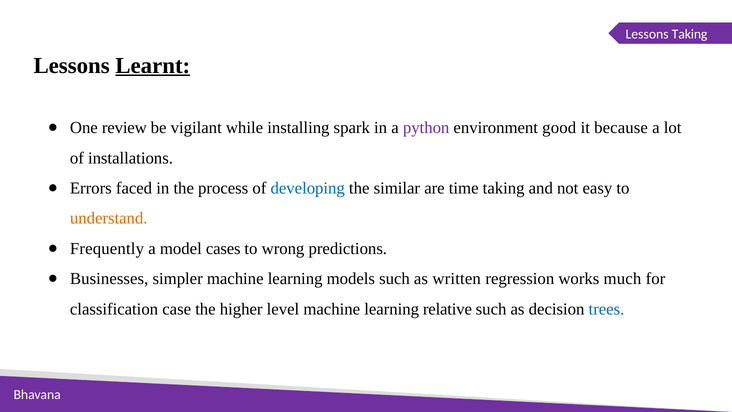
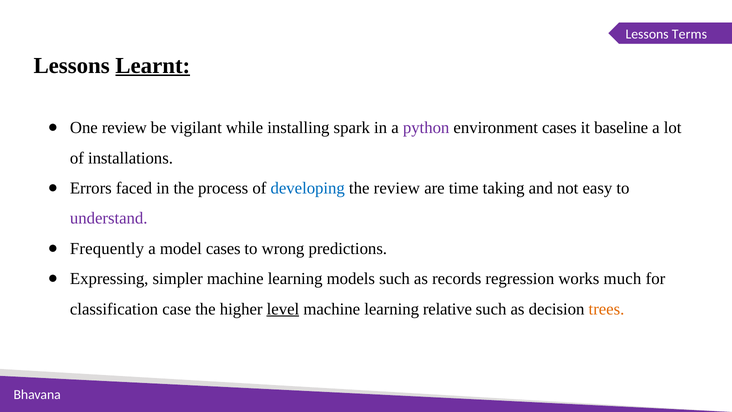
Lessons Taking: Taking -> Terms
environment good: good -> cases
because: because -> baseline
the similar: similar -> review
understand colour: orange -> purple
Businesses: Businesses -> Expressing
written: written -> records
level underline: none -> present
trees colour: blue -> orange
